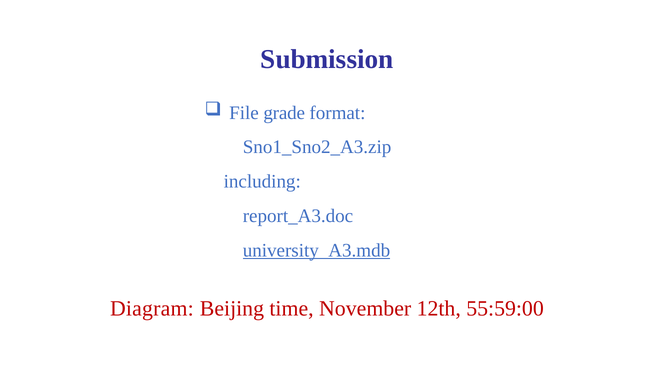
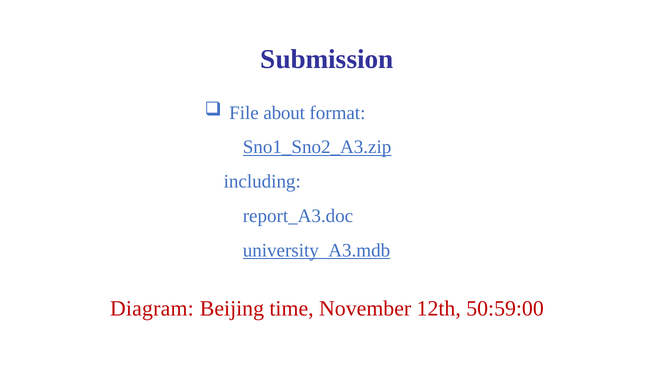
grade: grade -> about
Sno1_Sno2_A3.zip underline: none -> present
55:59:00: 55:59:00 -> 50:59:00
